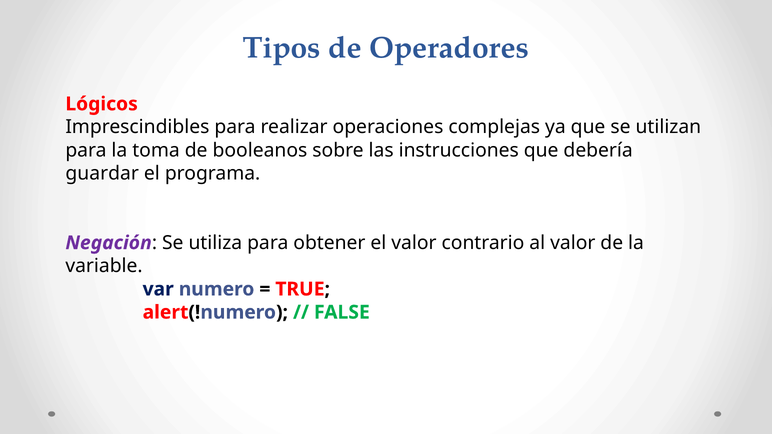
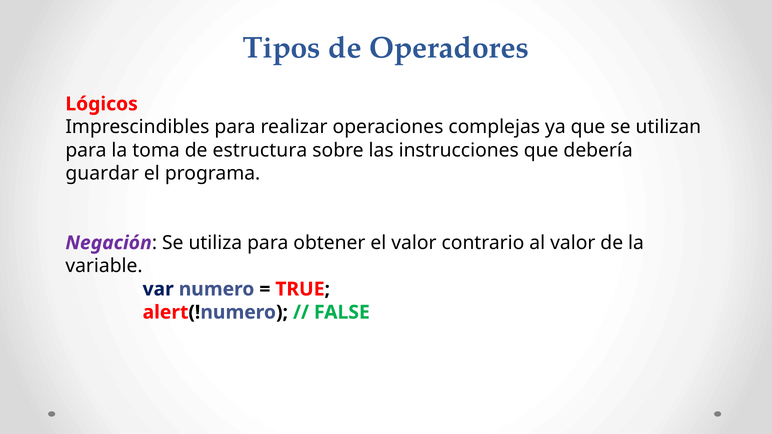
booleanos: booleanos -> estructura
